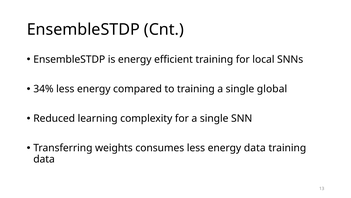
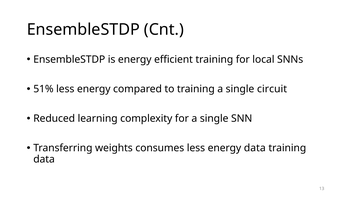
34%: 34% -> 51%
global: global -> circuit
